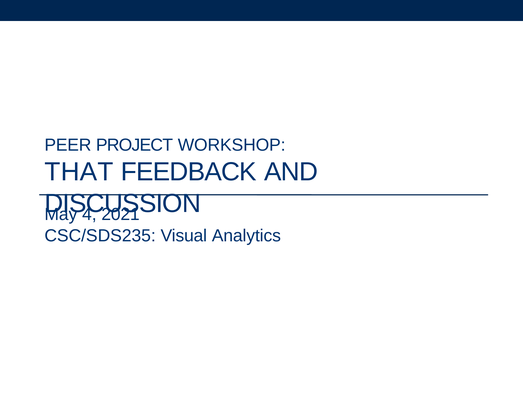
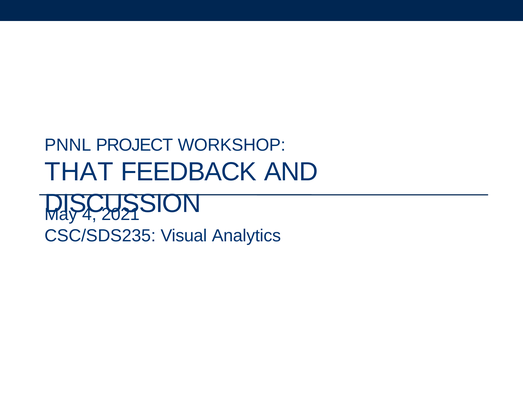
PEER: PEER -> PNNL
